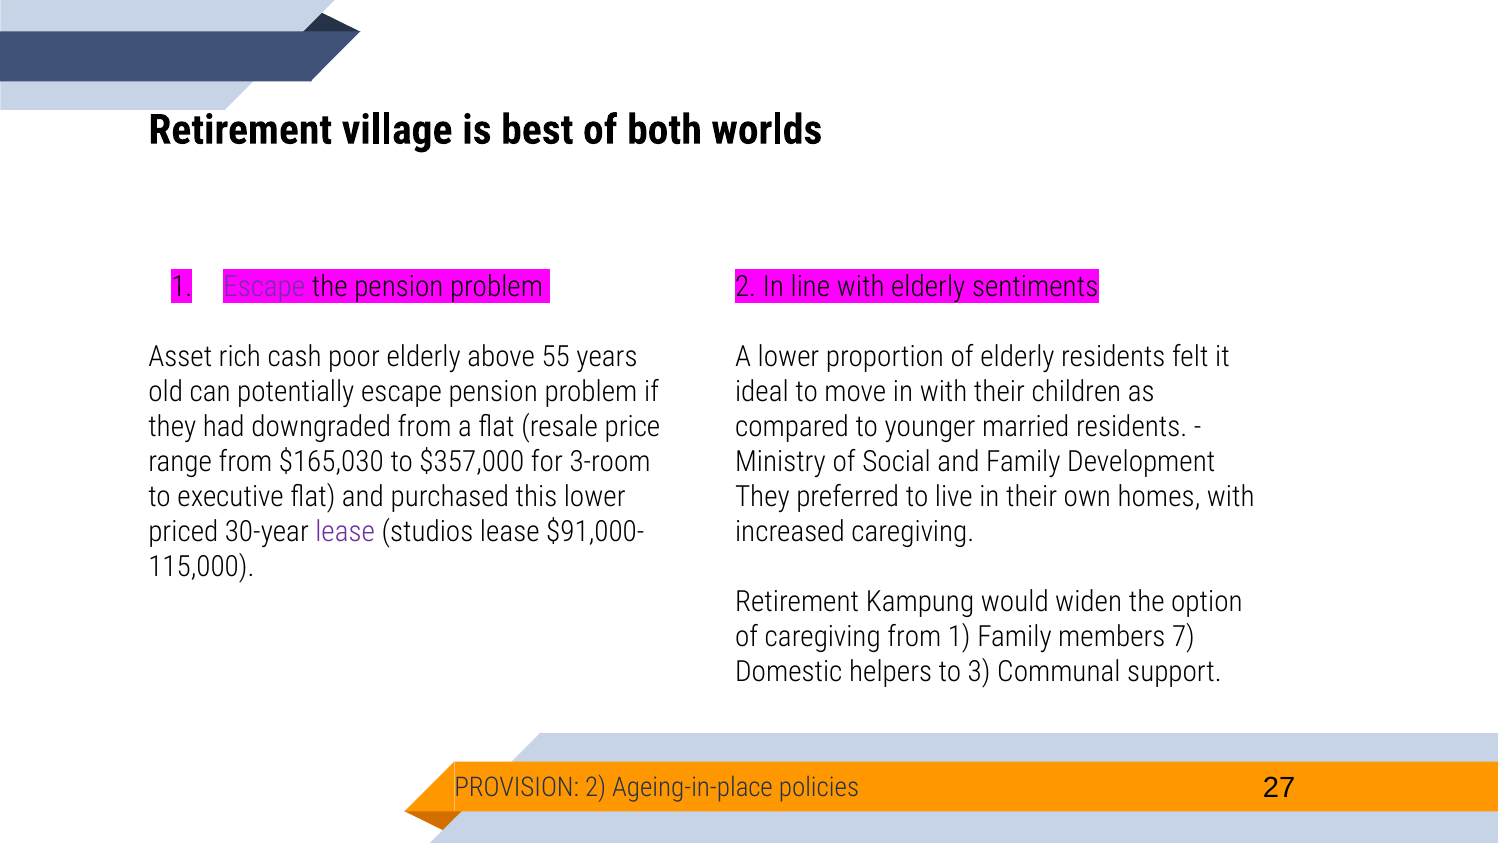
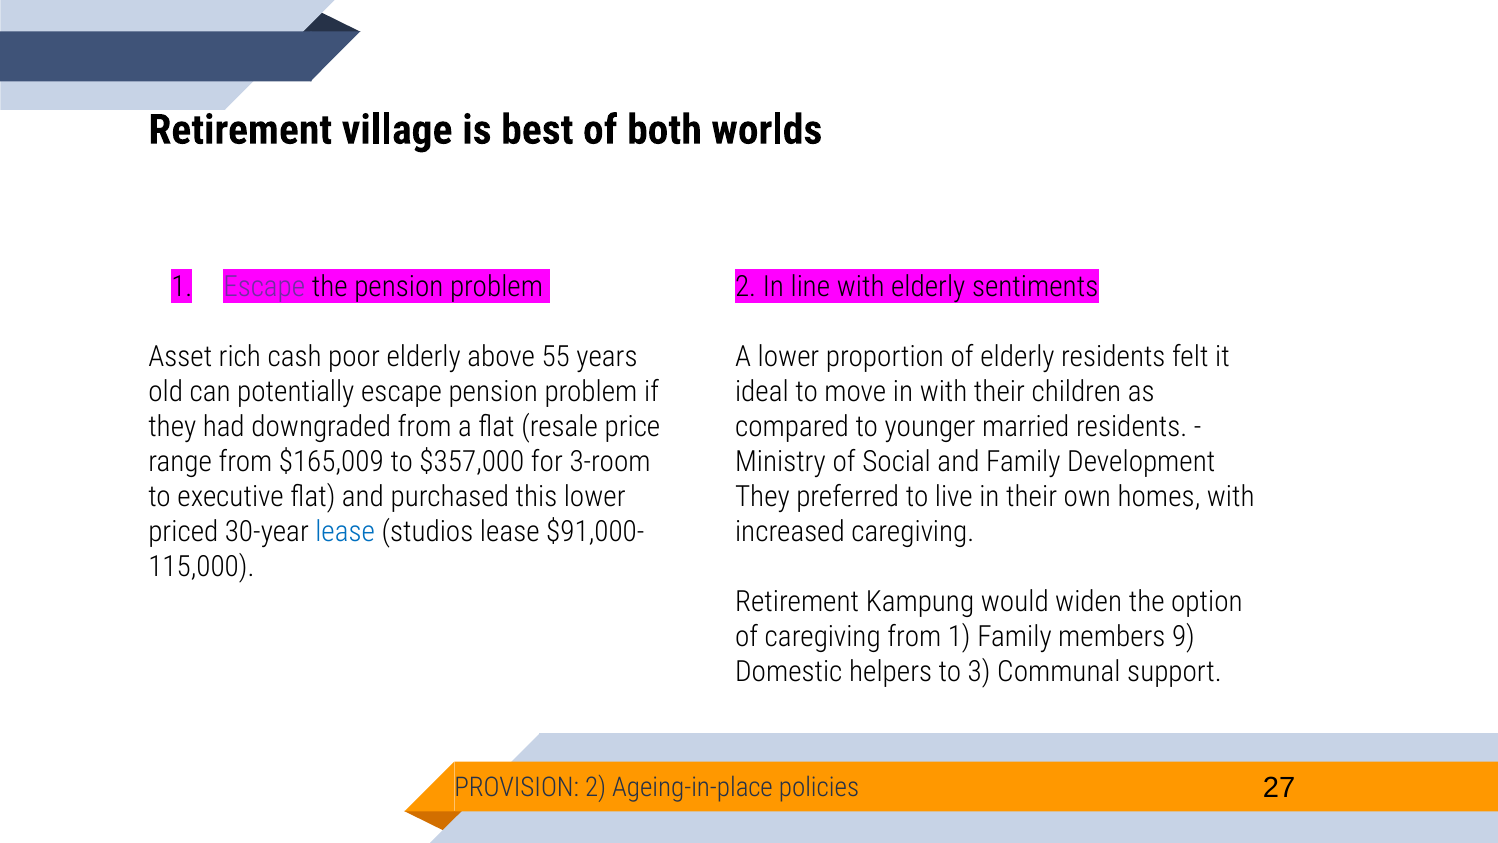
$165,030: $165,030 -> $165,009
lease at (345, 531) colour: purple -> blue
7: 7 -> 9
